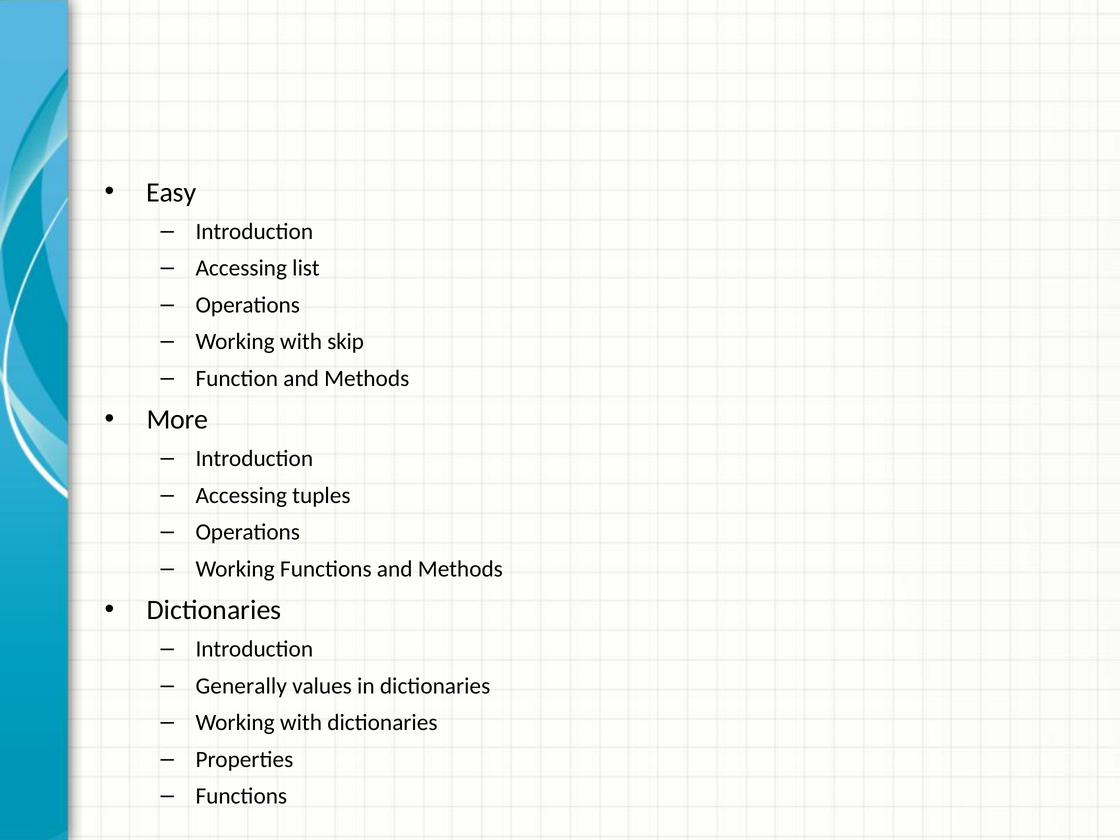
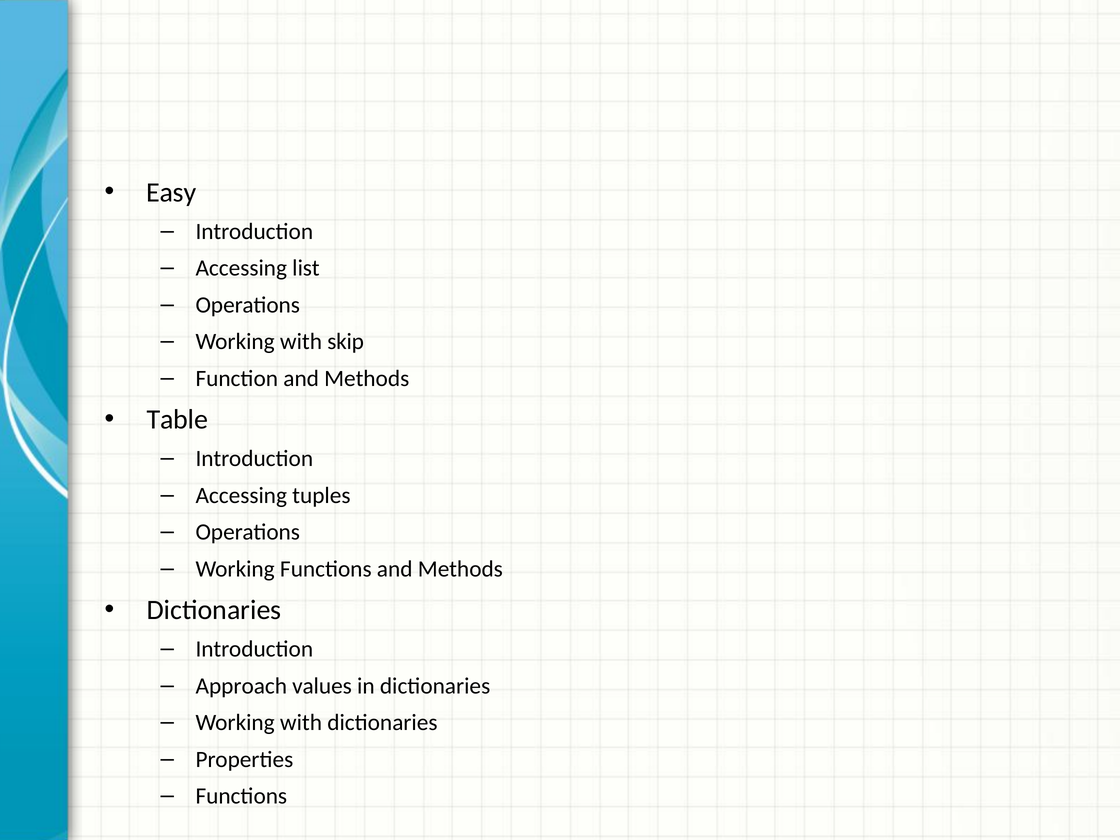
More: More -> Table
Generally: Generally -> Approach
